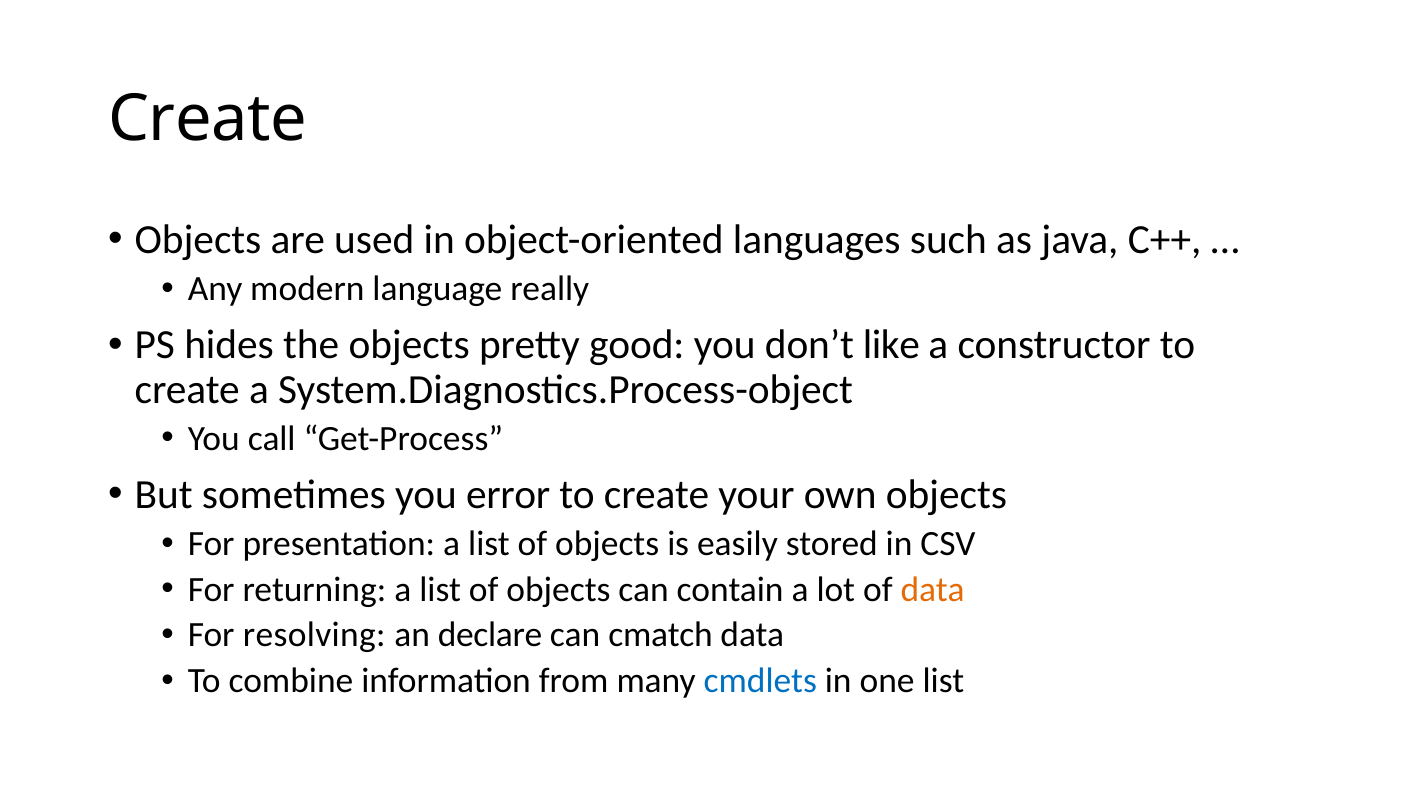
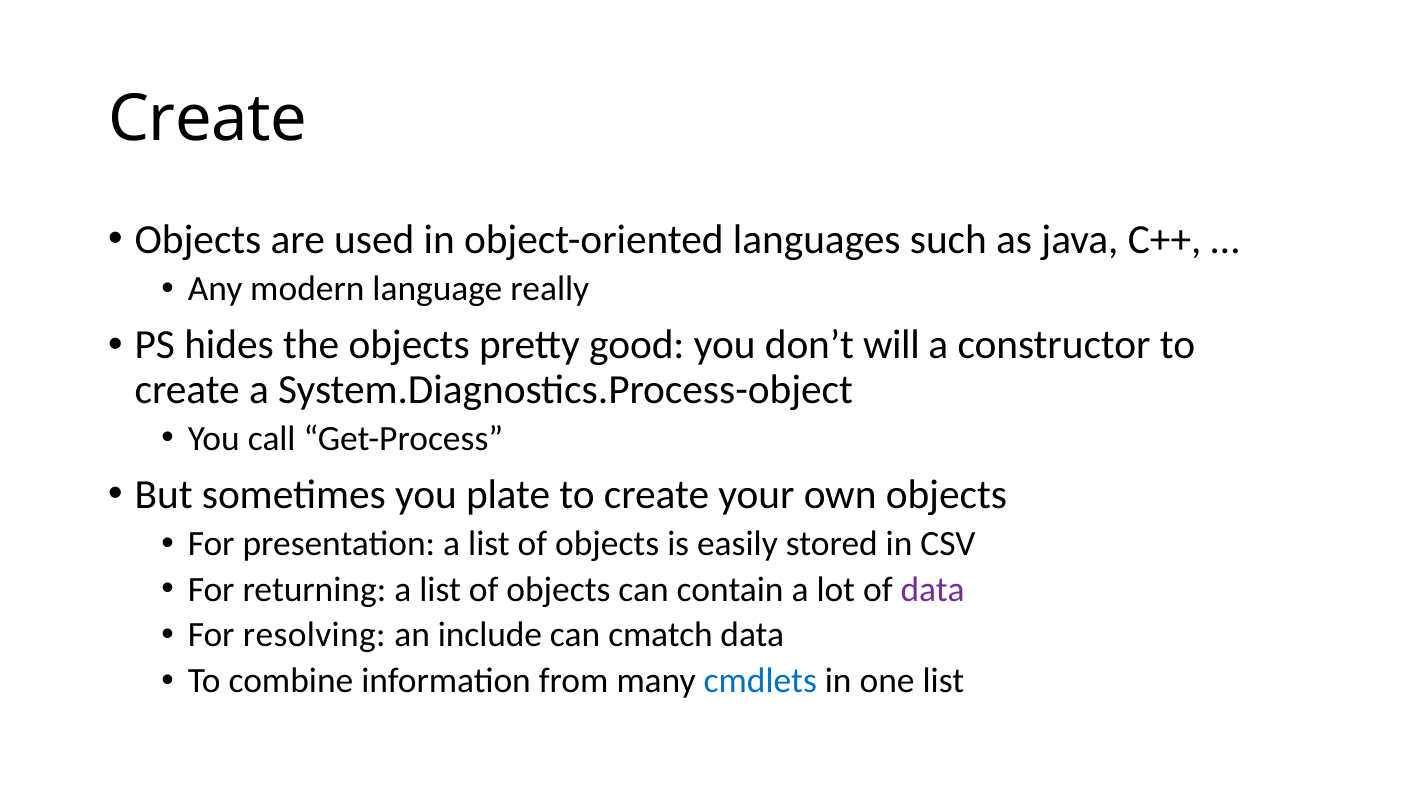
like: like -> will
error: error -> plate
data at (933, 589) colour: orange -> purple
declare: declare -> include
